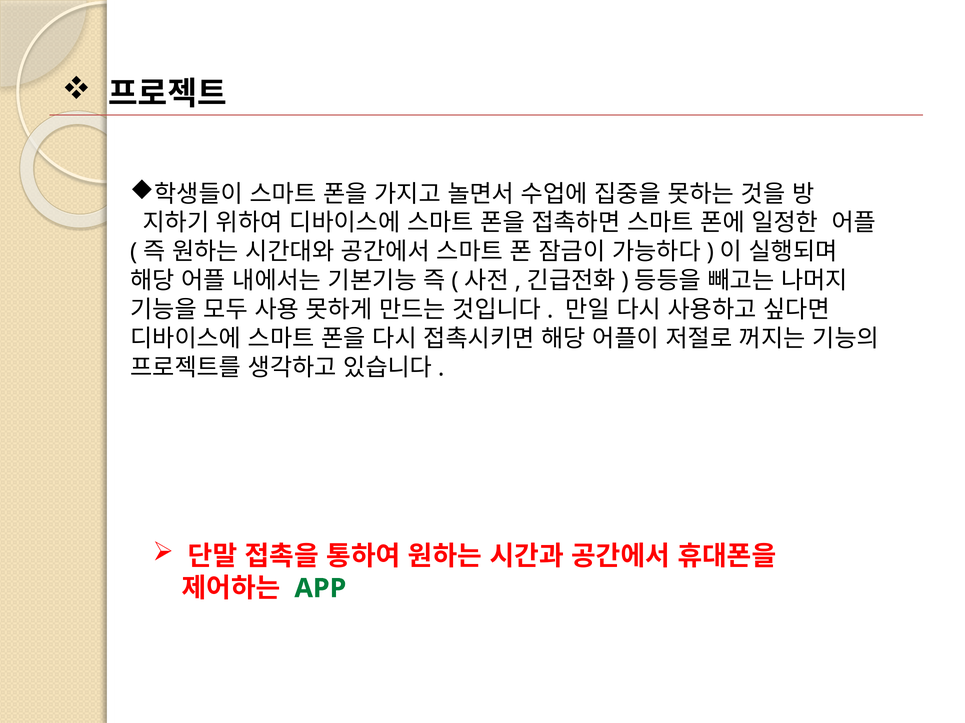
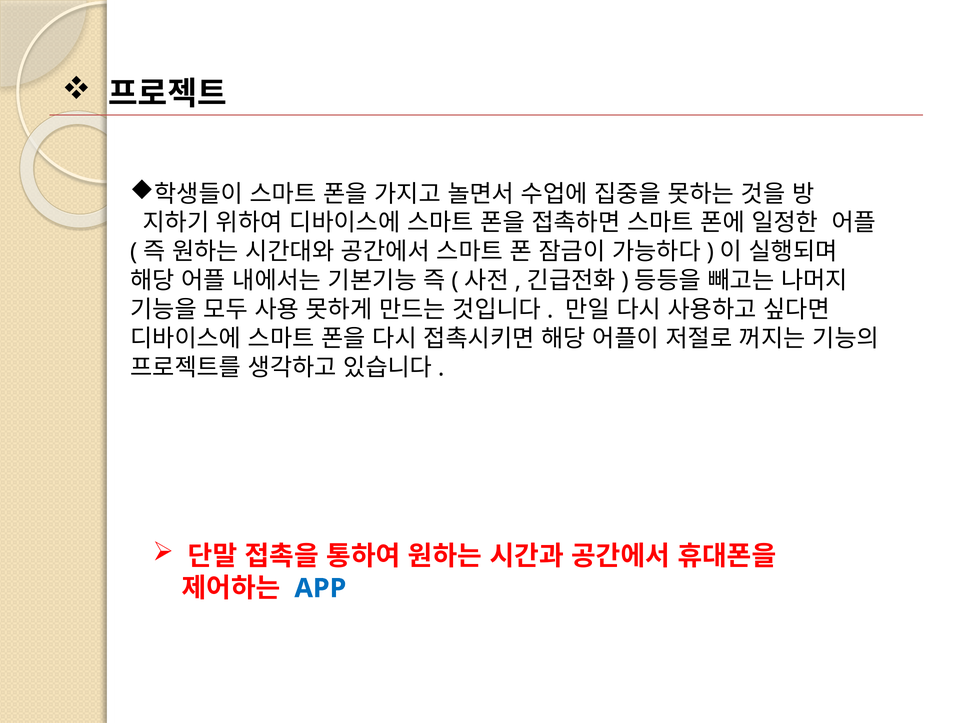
APP colour: green -> blue
